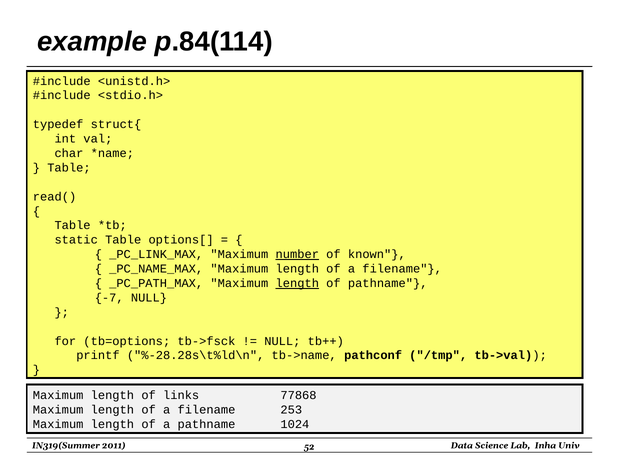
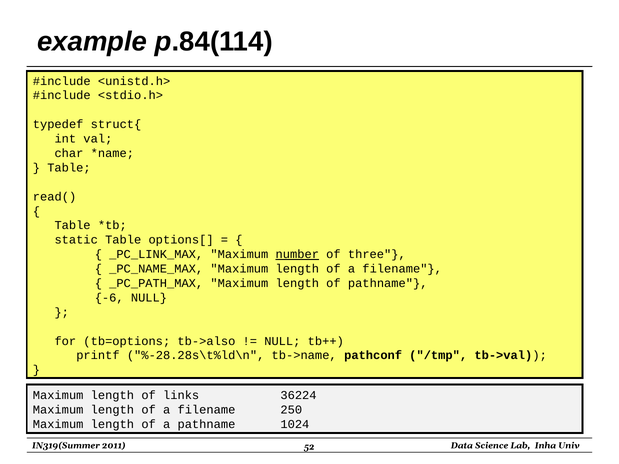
known: known -> three
length at (297, 283) underline: present -> none
-7: -7 -> -6
tb->fsck: tb->fsck -> tb->also
77868: 77868 -> 36224
253: 253 -> 250
